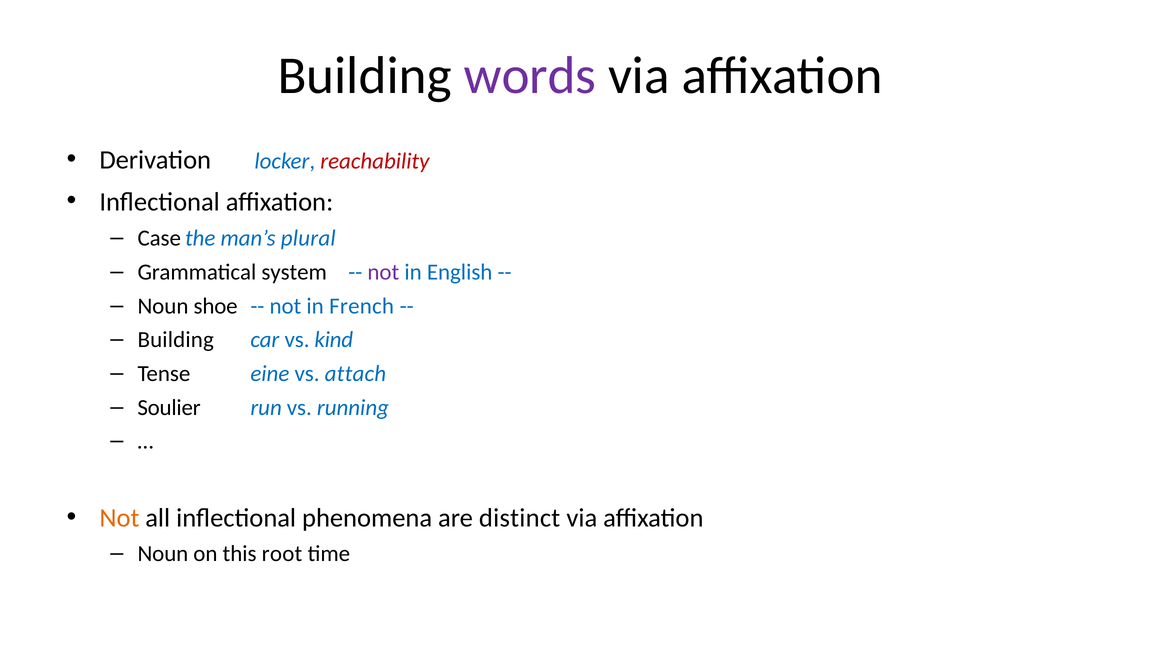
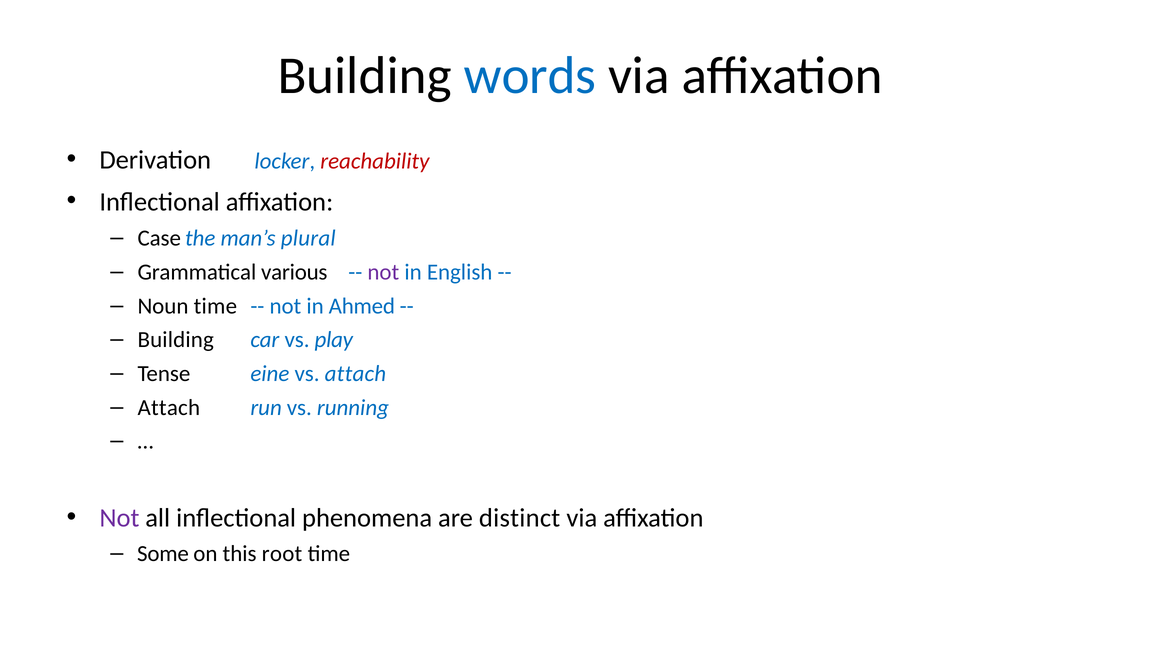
words colour: purple -> blue
system: system -> various
Noun shoe: shoe -> time
French: French -> Ahmed
kind: kind -> play
Soulier at (169, 407): Soulier -> Attach
Not at (119, 518) colour: orange -> purple
Noun at (163, 554): Noun -> Some
